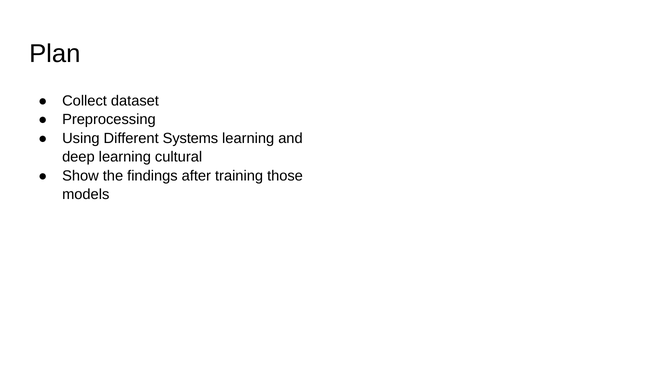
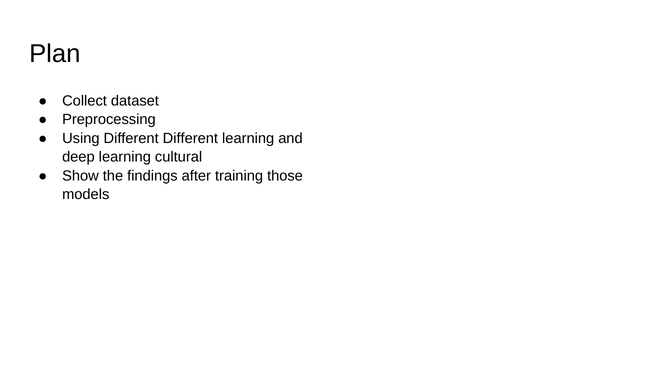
Different Systems: Systems -> Different
